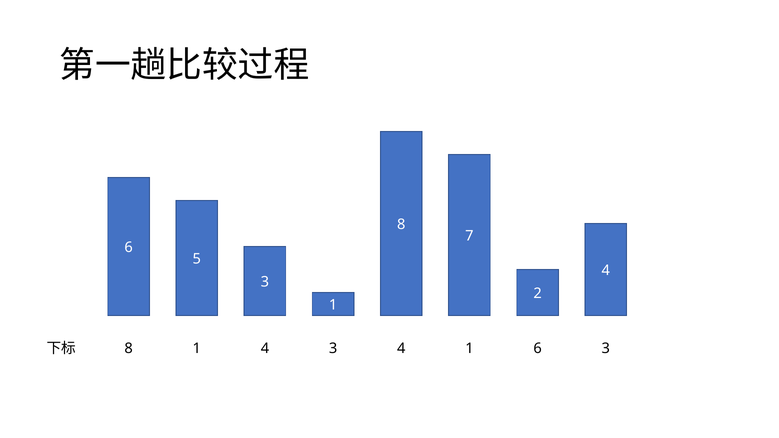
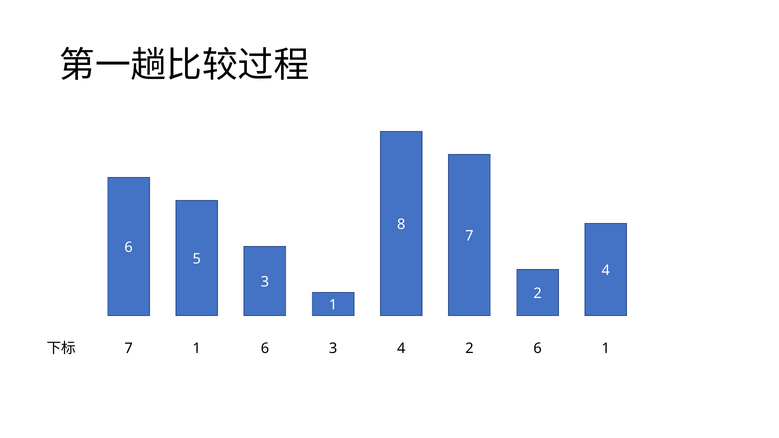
8 at (129, 349): 8 -> 7
1 4: 4 -> 6
4 1: 1 -> 2
6 3: 3 -> 1
